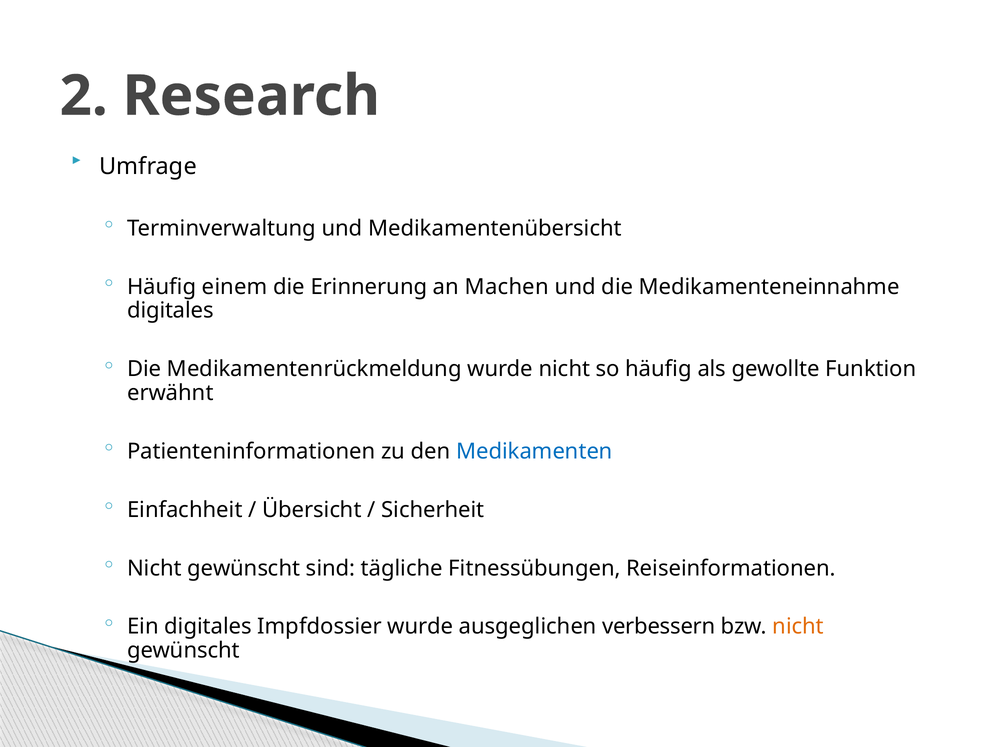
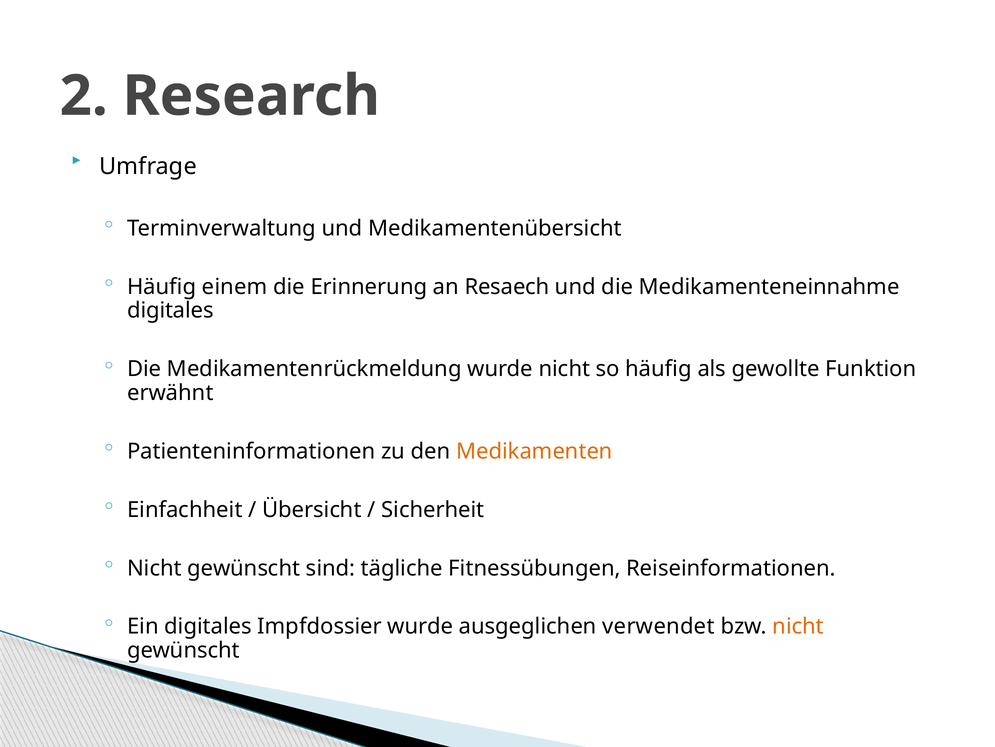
Machen: Machen -> Resaech
Medikamenten colour: blue -> orange
verbessern: verbessern -> verwendet
